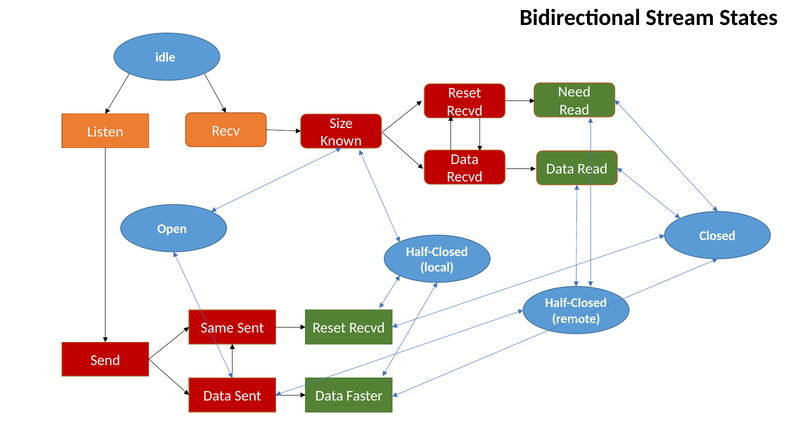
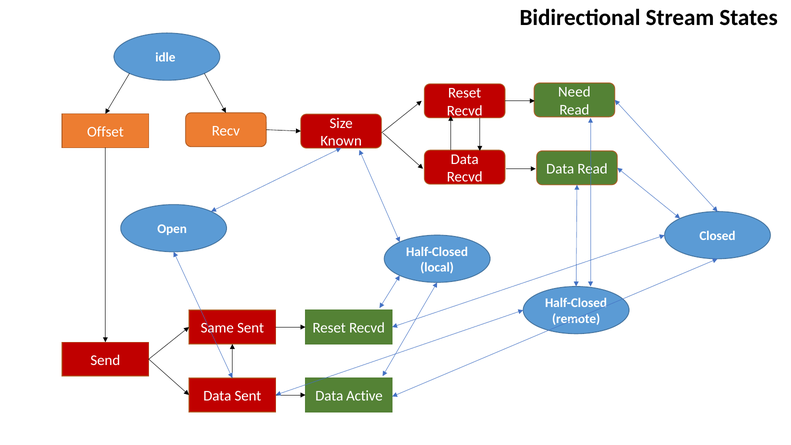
Listen: Listen -> Offset
Faster: Faster -> Active
